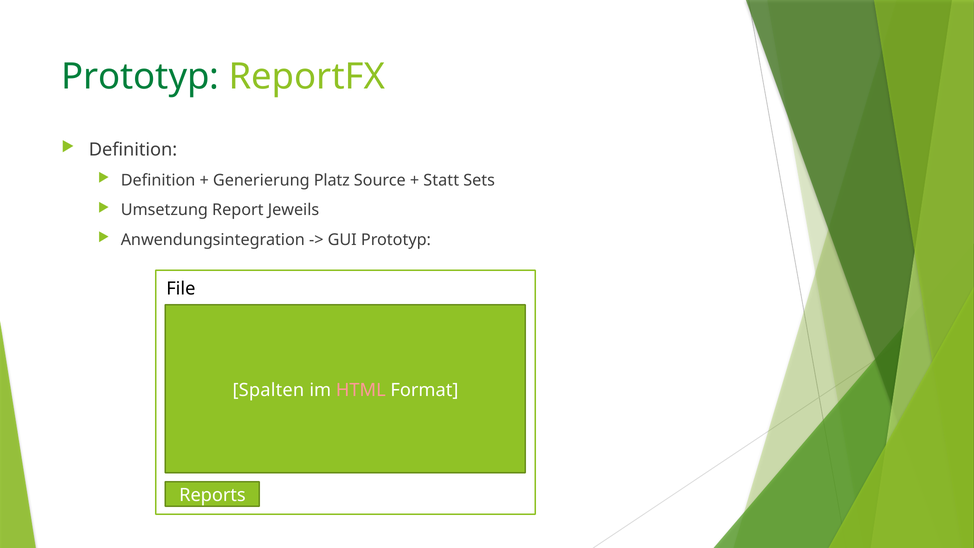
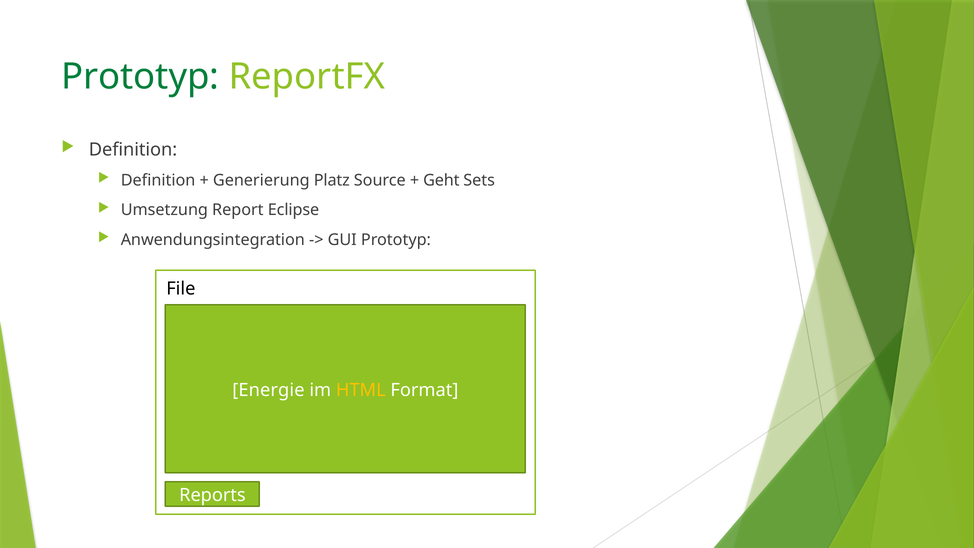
Statt: Statt -> Geht
Jeweils: Jeweils -> Eclipse
Spalten: Spalten -> Energie
HTML colour: pink -> yellow
